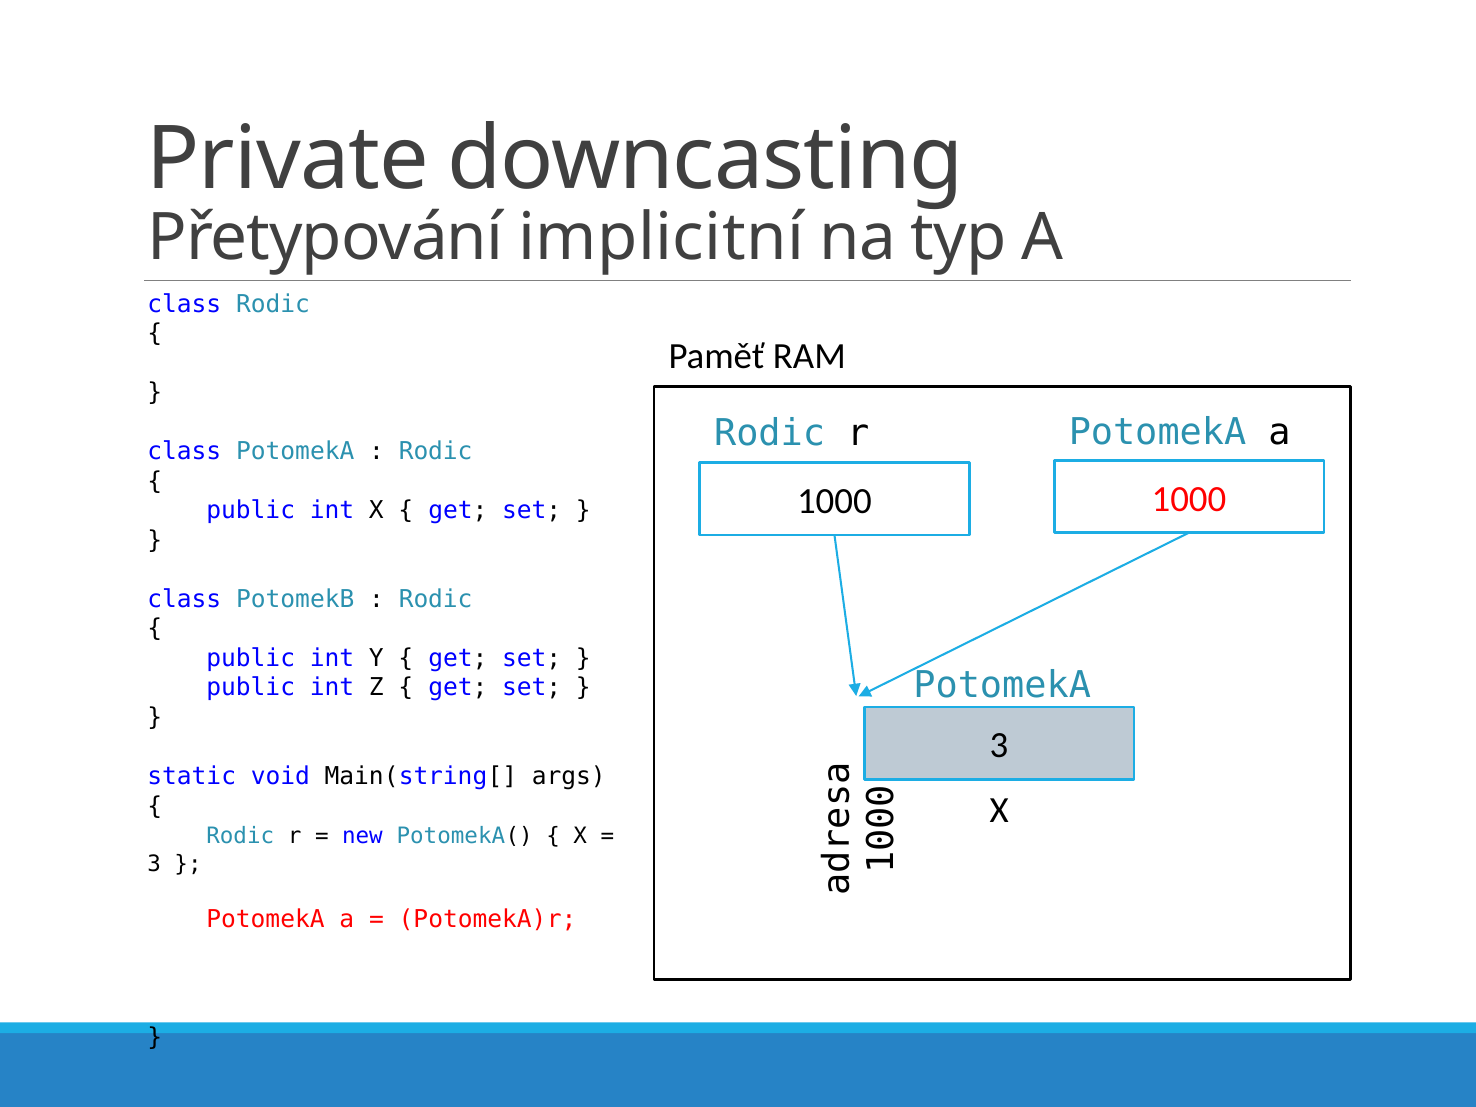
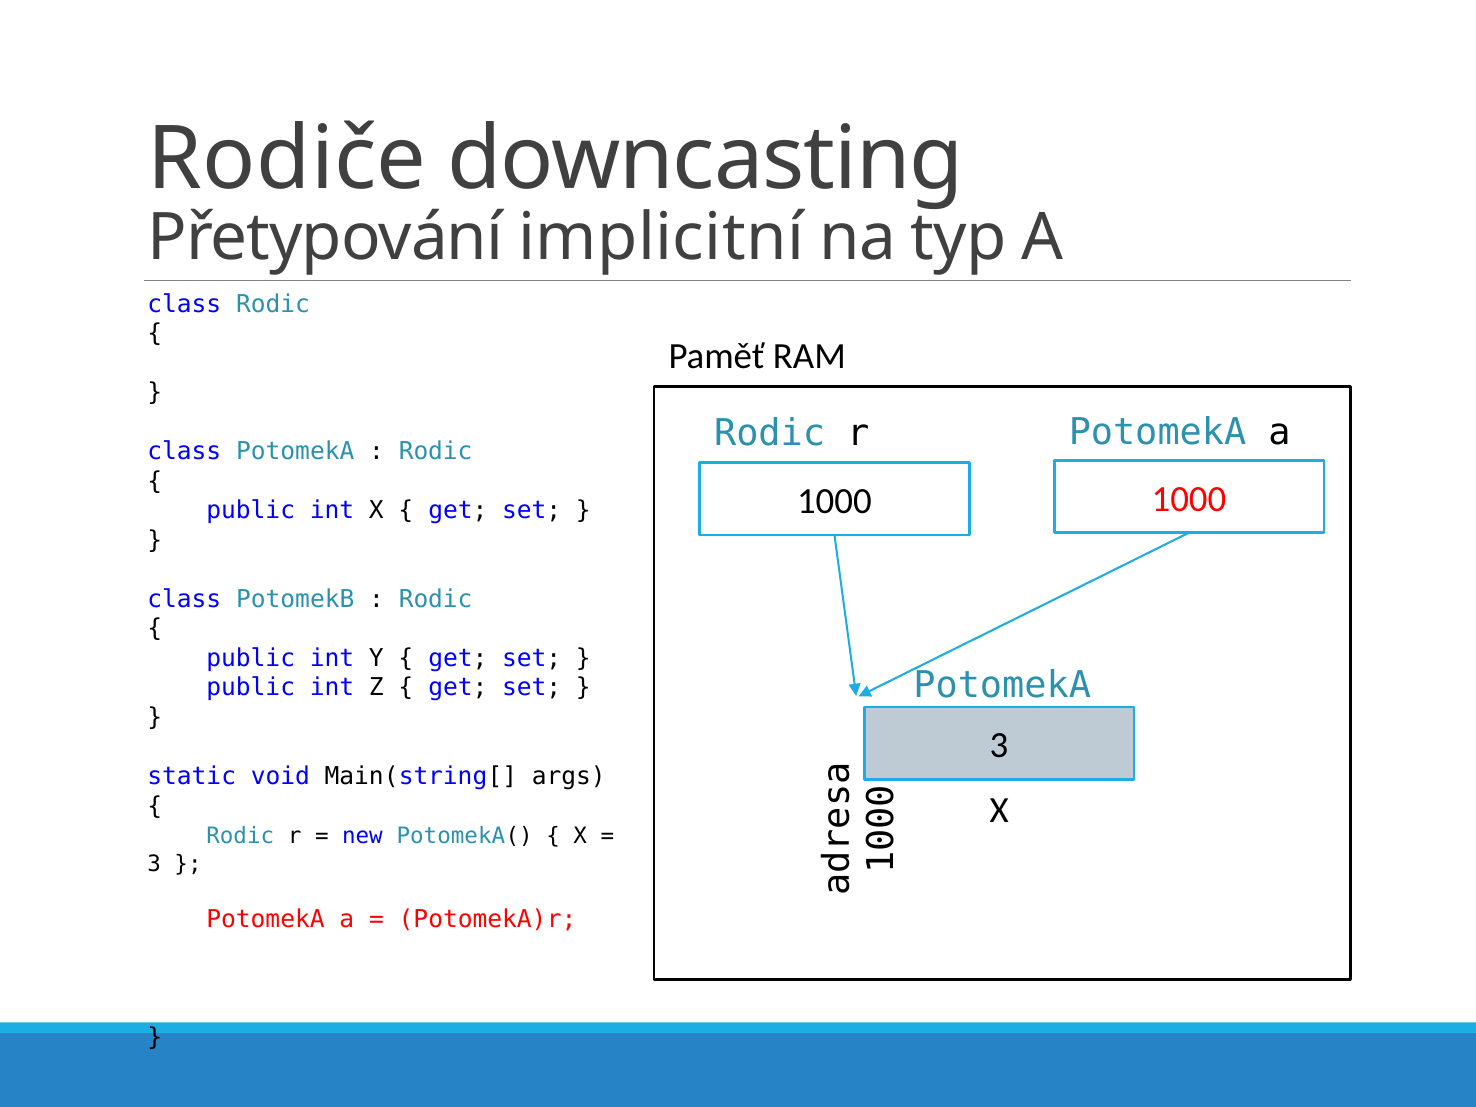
Private: Private -> Rodiče
